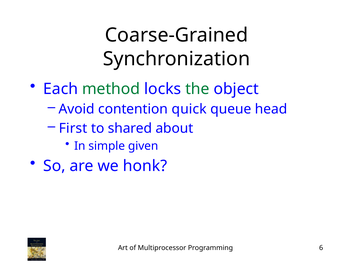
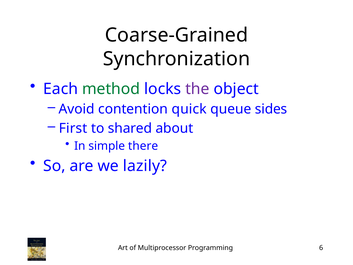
the colour: green -> purple
head: head -> sides
given: given -> there
honk: honk -> lazily
